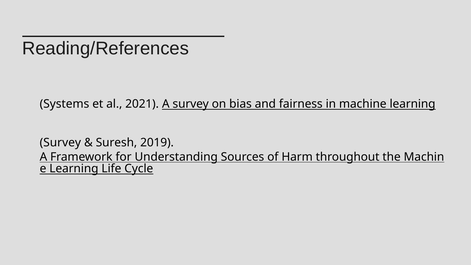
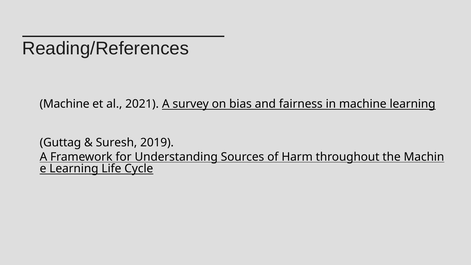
Systems at (64, 104): Systems -> Machine
Survey at (60, 143): Survey -> Guttag
